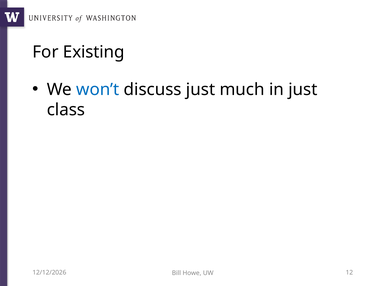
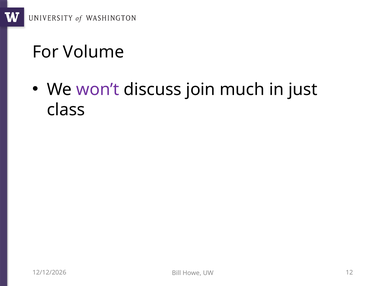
Existing: Existing -> Volume
won’t colour: blue -> purple
discuss just: just -> join
